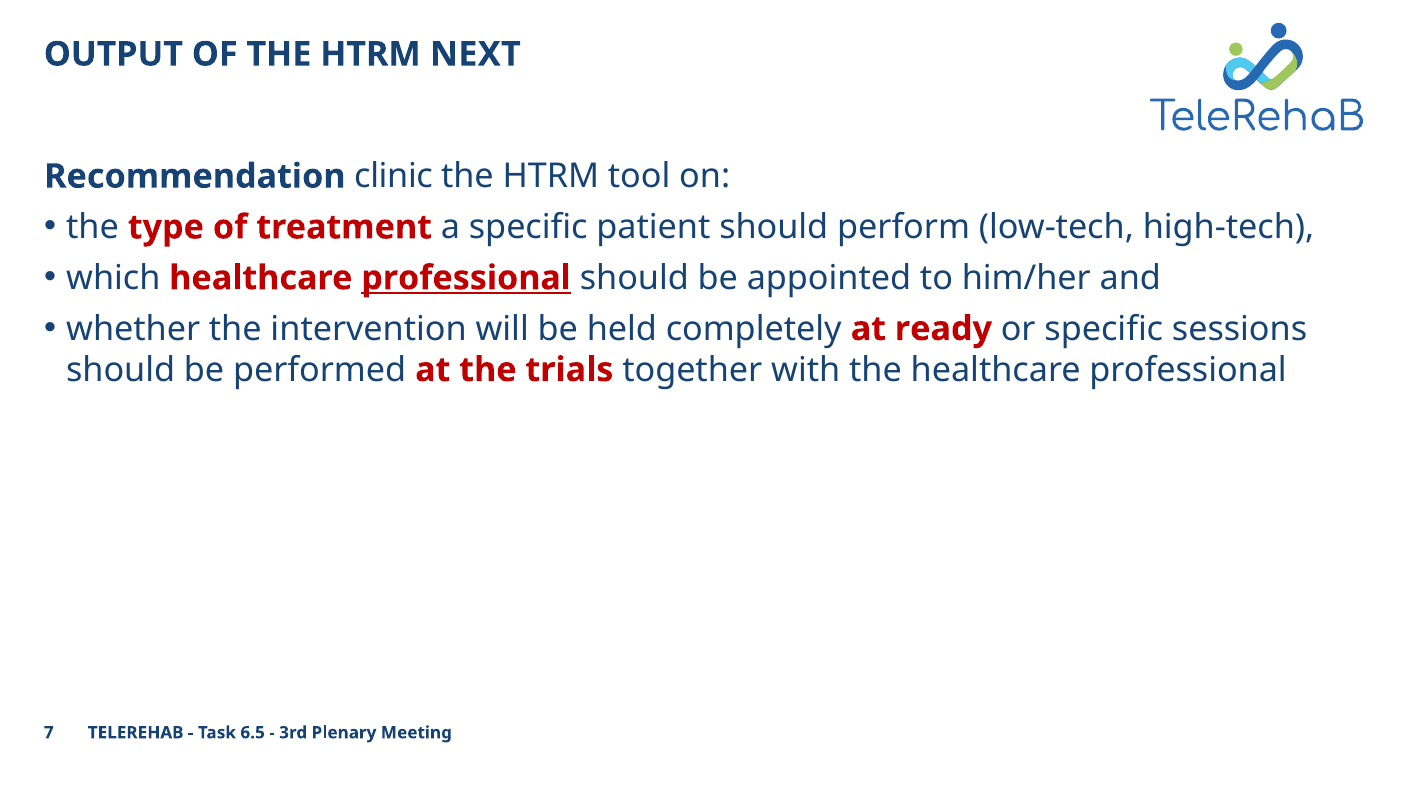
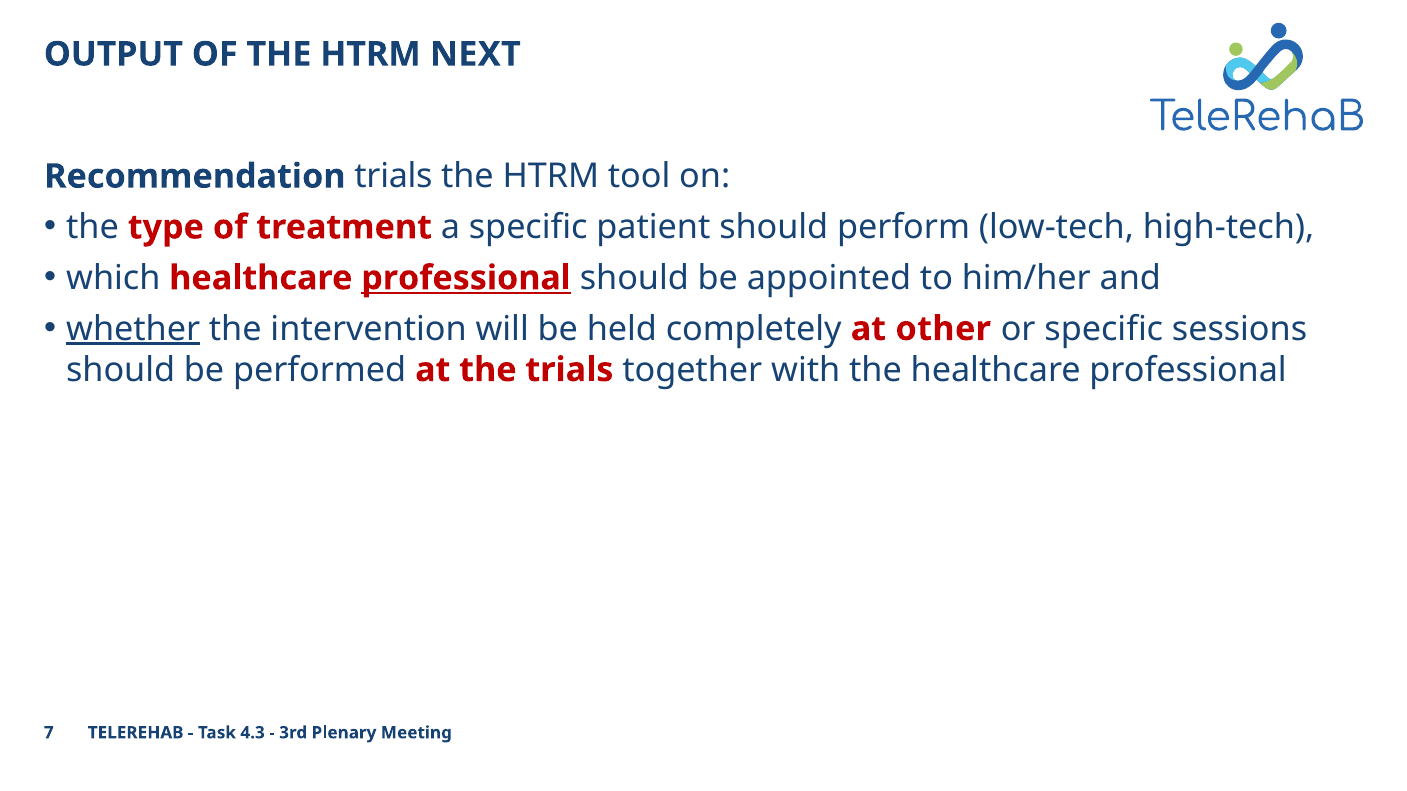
Recommendation clinic: clinic -> trials
whether underline: none -> present
ready: ready -> other
6.5: 6.5 -> 4.3
